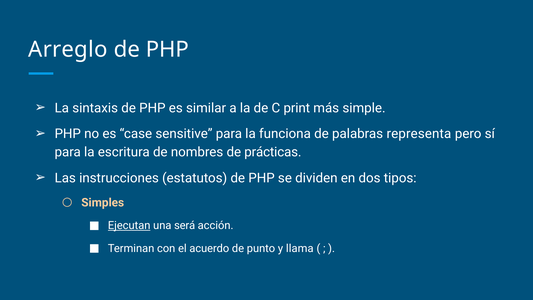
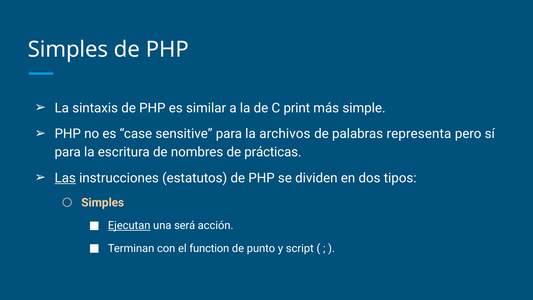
Arreglo at (68, 50): Arreglo -> Simples
funciona: funciona -> archivos
Las underline: none -> present
acuerdo: acuerdo -> function
llama: llama -> script
